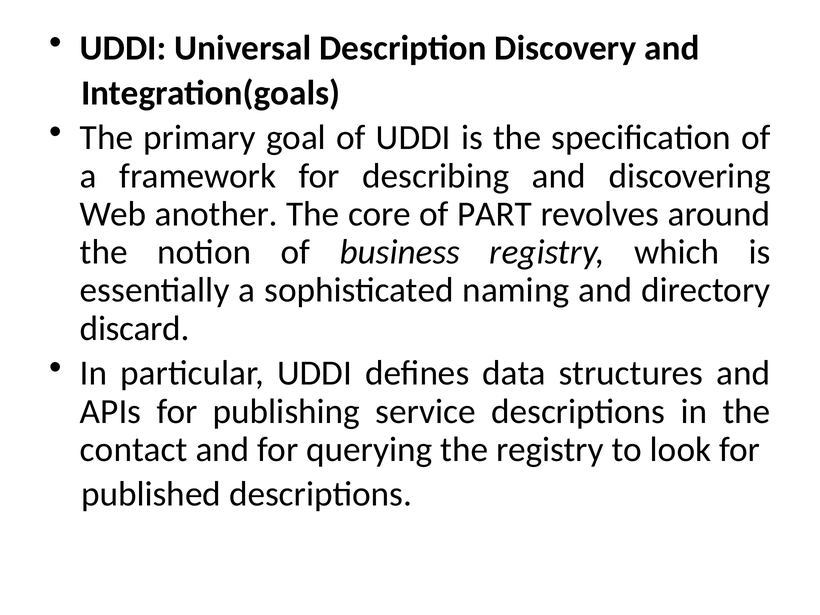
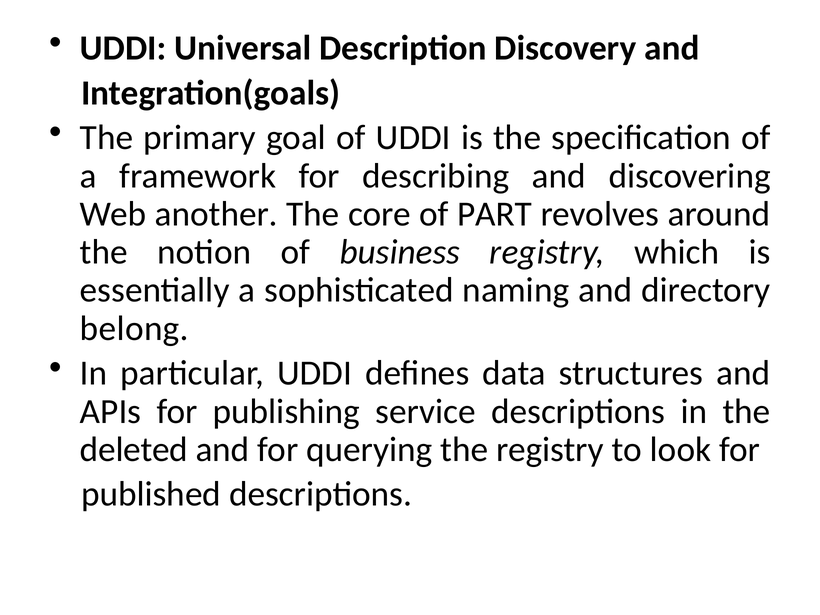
discard: discard -> belong
contact: contact -> deleted
